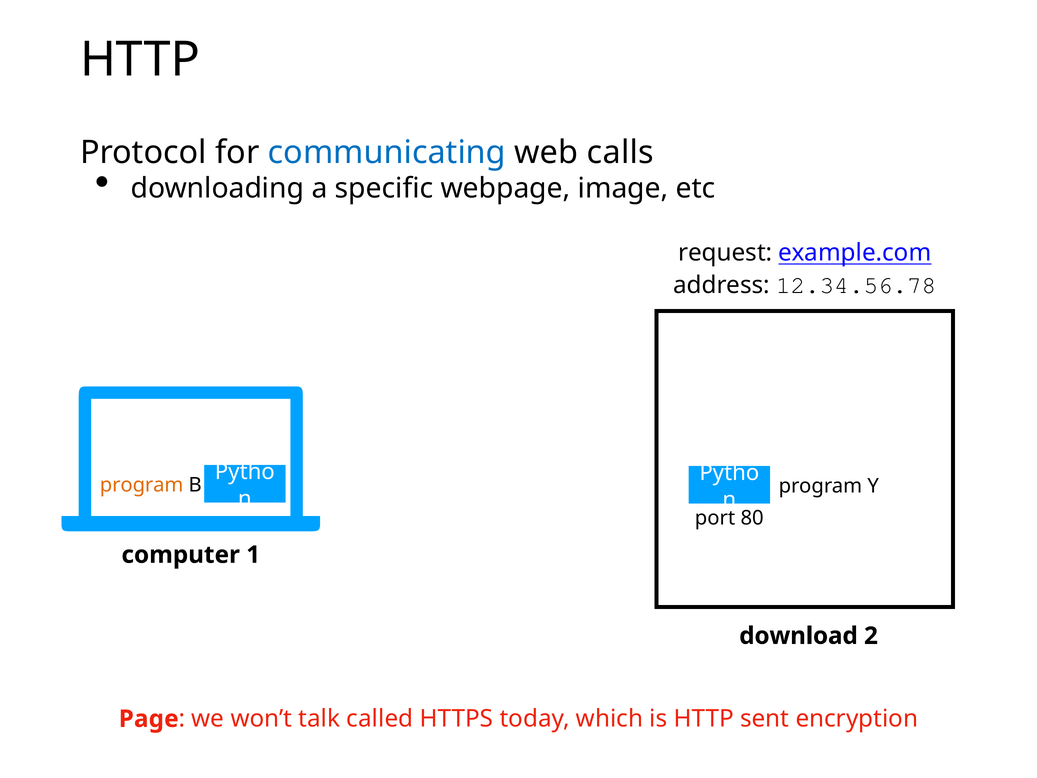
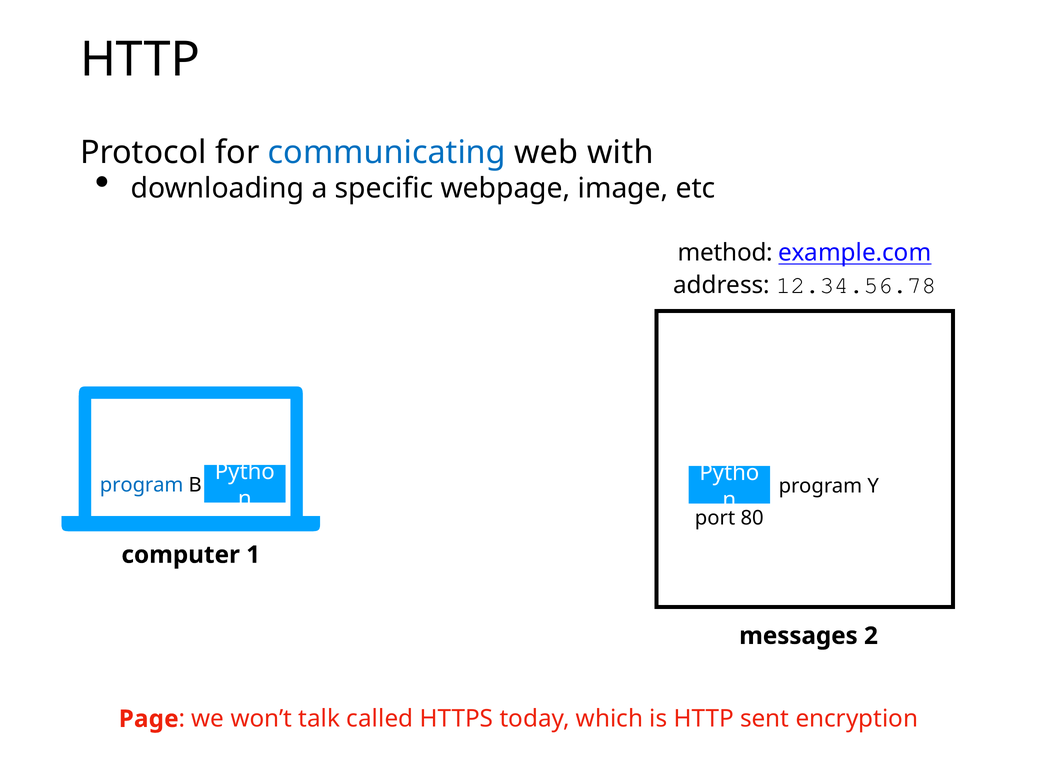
calls: calls -> with
request: request -> method
program at (142, 485) colour: orange -> blue
download: download -> messages
